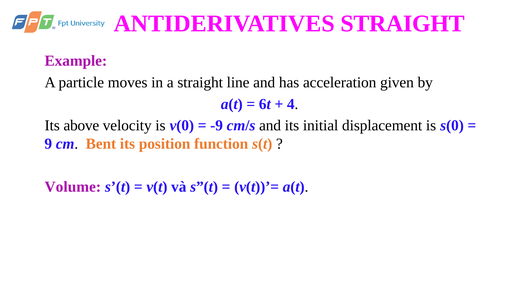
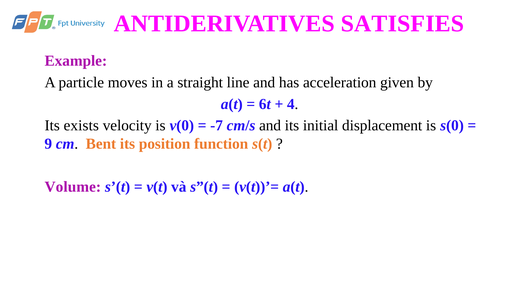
ANTIDERIVATIVES STRAIGHT: STRAIGHT -> SATISFIES
above: above -> exists
-9: -9 -> -7
